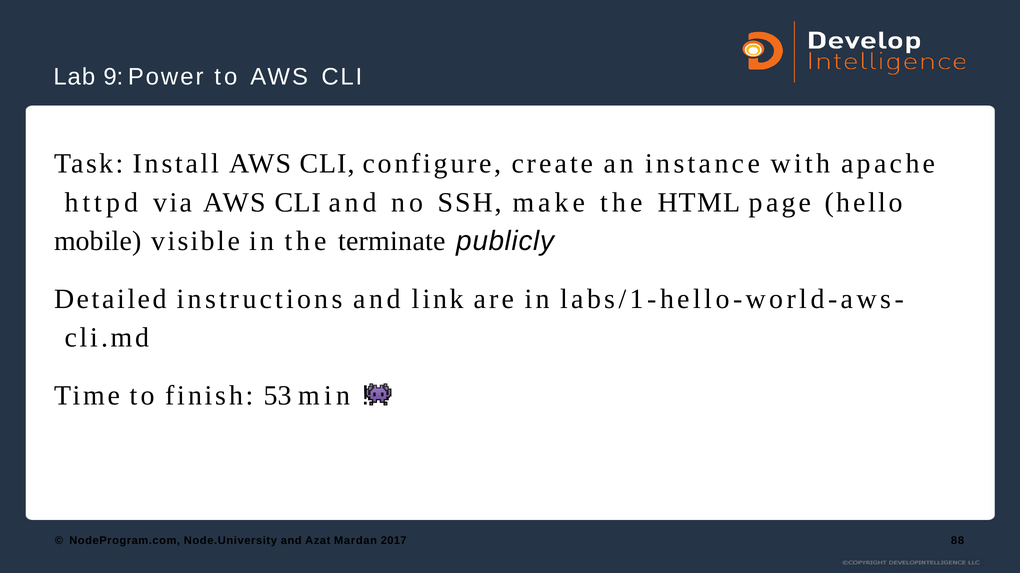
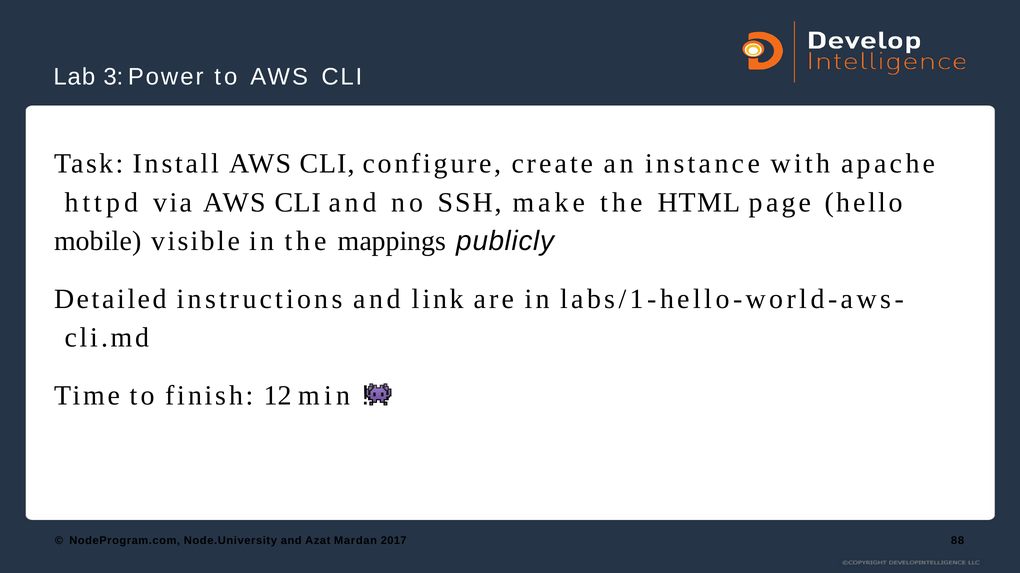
9: 9 -> 3
terminate: terminate -> mappings
53: 53 -> 12
